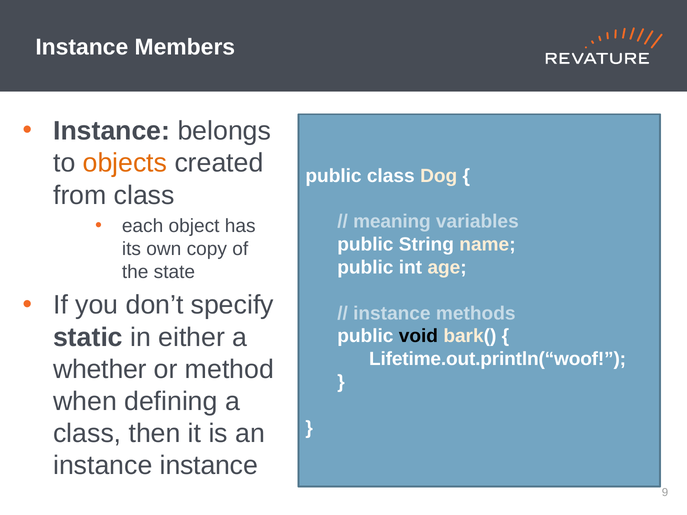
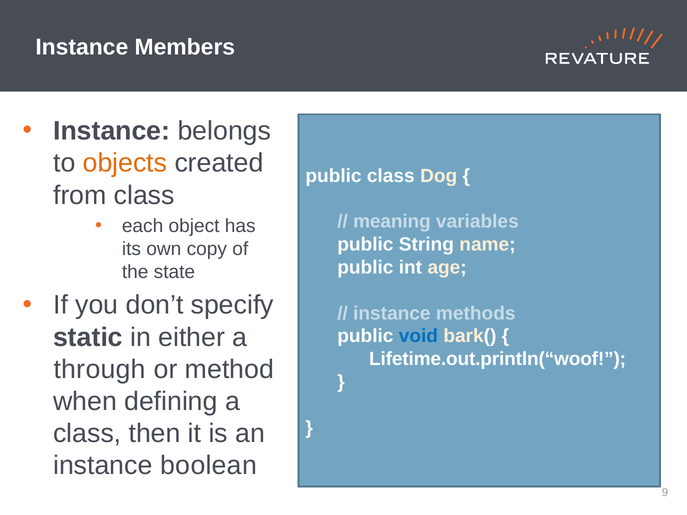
void colour: black -> blue
whether: whether -> through
instance instance: instance -> boolean
